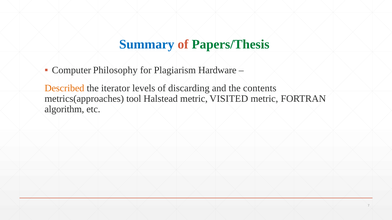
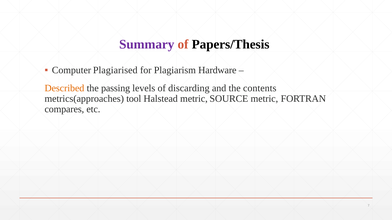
Summary colour: blue -> purple
Papers/Thesis colour: green -> black
Philosophy: Philosophy -> Plagiarised
iterator: iterator -> passing
VISITED: VISITED -> SOURCE
algorithm: algorithm -> compares
